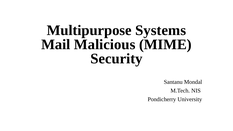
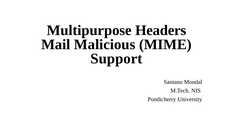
Systems: Systems -> Headers
Security: Security -> Support
